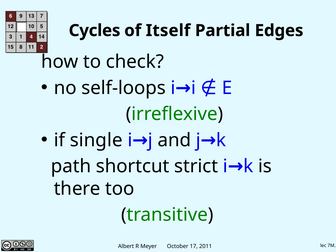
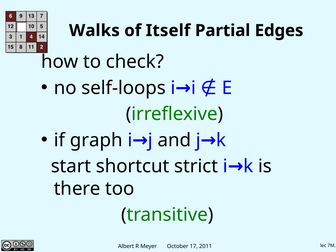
Cycles: Cycles -> Walks
single: single -> graph
path: path -> start
